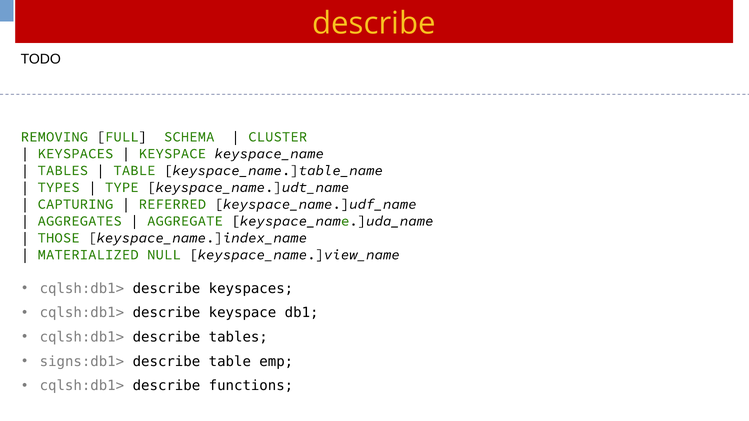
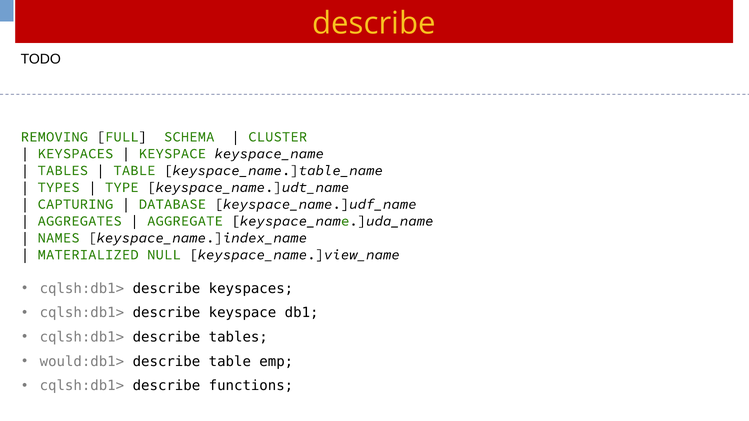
REFERRED: REFERRED -> DATABASE
THOSE: THOSE -> NAMES
signs:db1>: signs:db1> -> would:db1>
